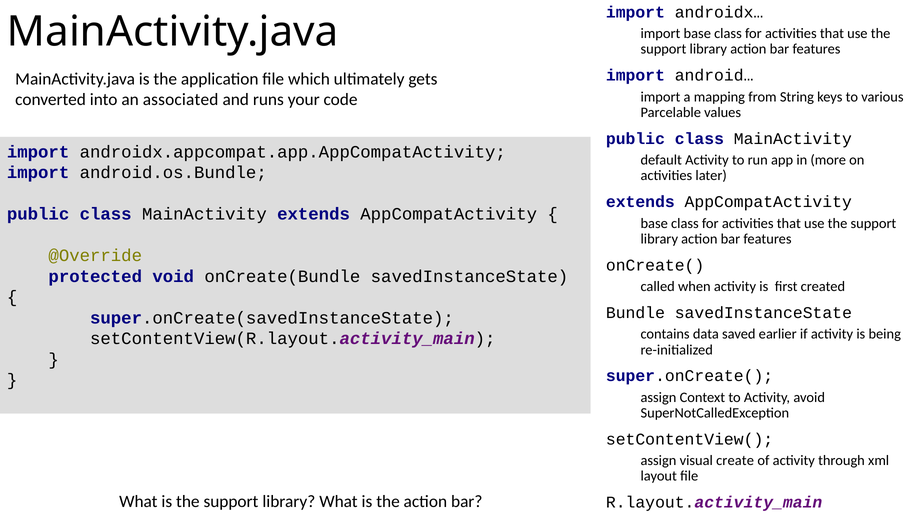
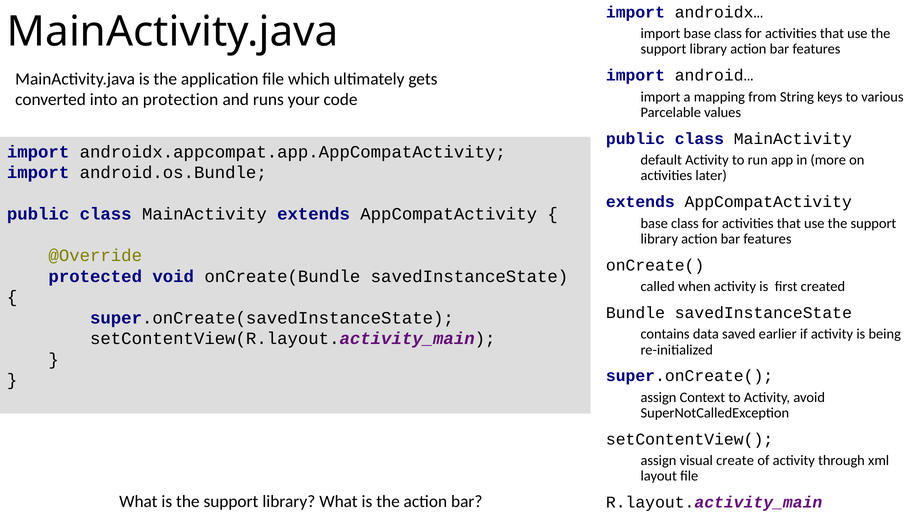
associated: associated -> protection
